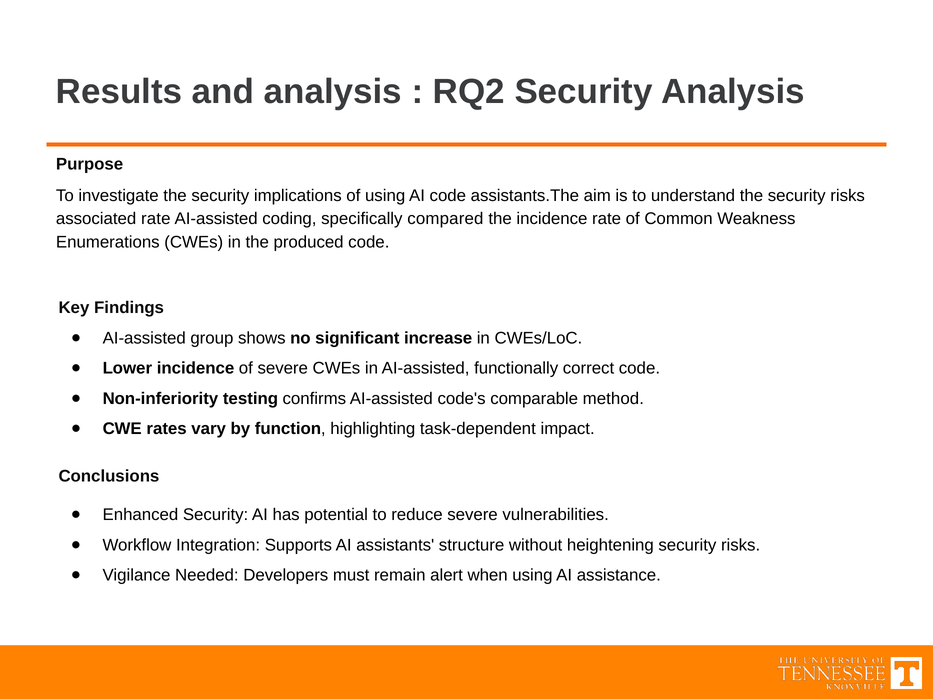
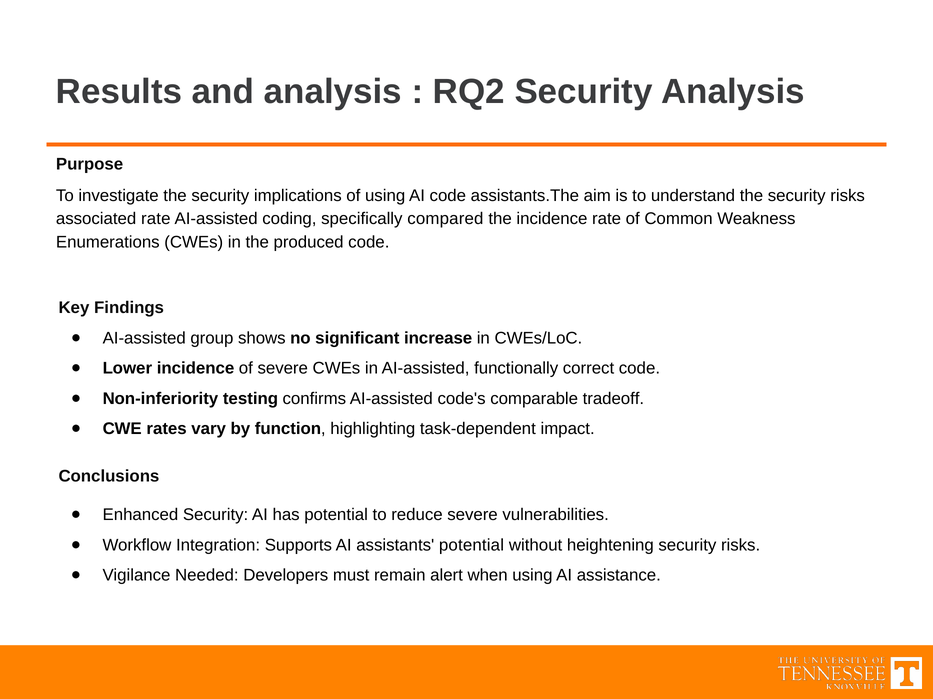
method: method -> tradeoff
assistants structure: structure -> potential
